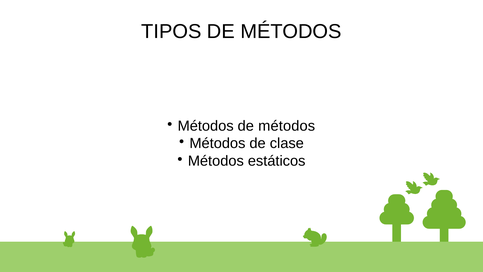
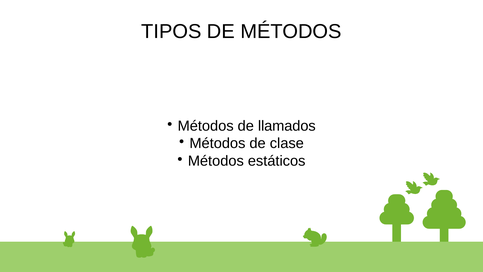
Métodos de métodos: métodos -> llamados
